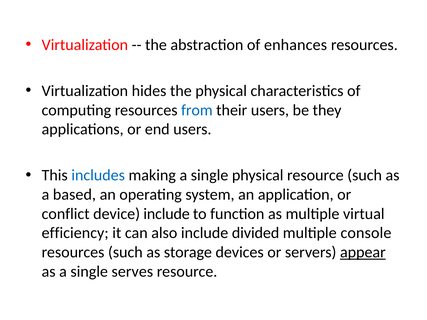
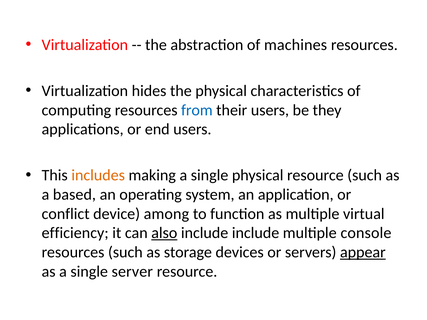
enhances: enhances -> machines
includes colour: blue -> orange
device include: include -> among
also underline: none -> present
include divided: divided -> include
serves: serves -> server
